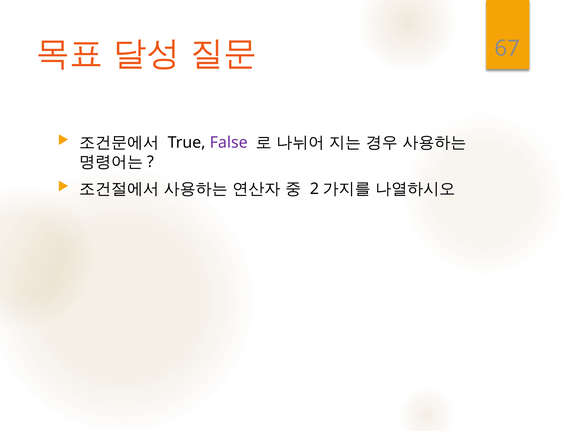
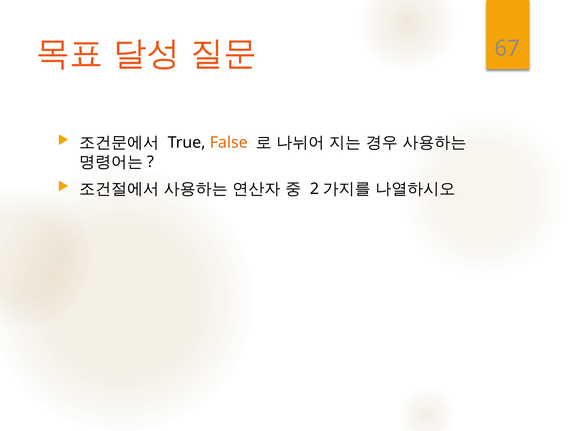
False colour: purple -> orange
